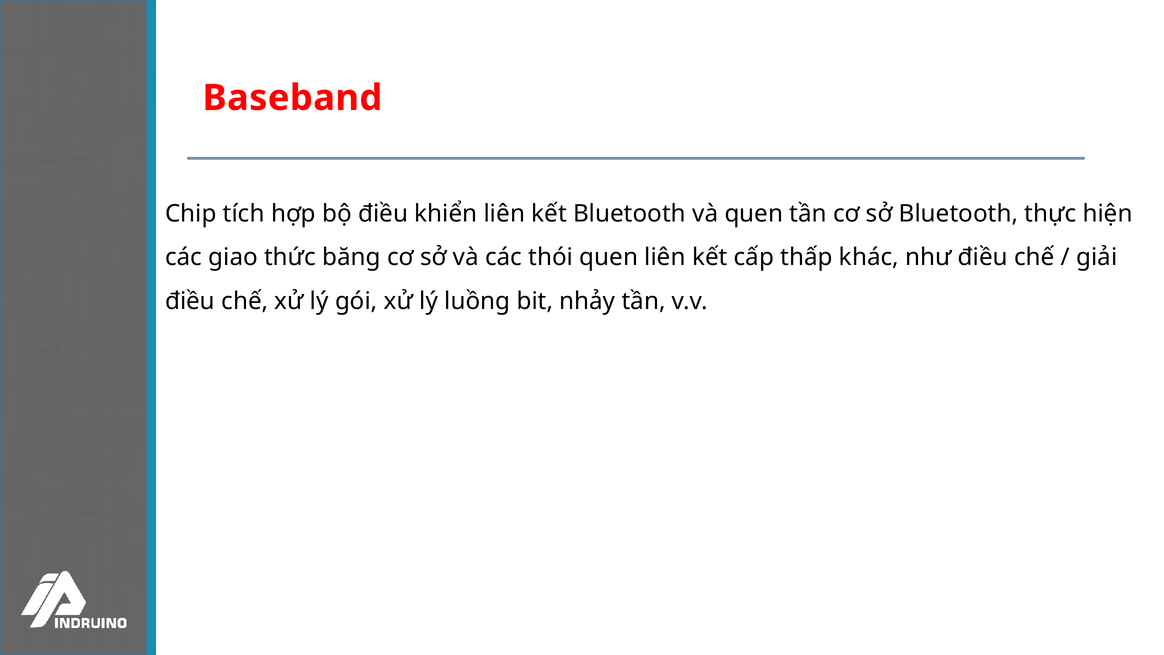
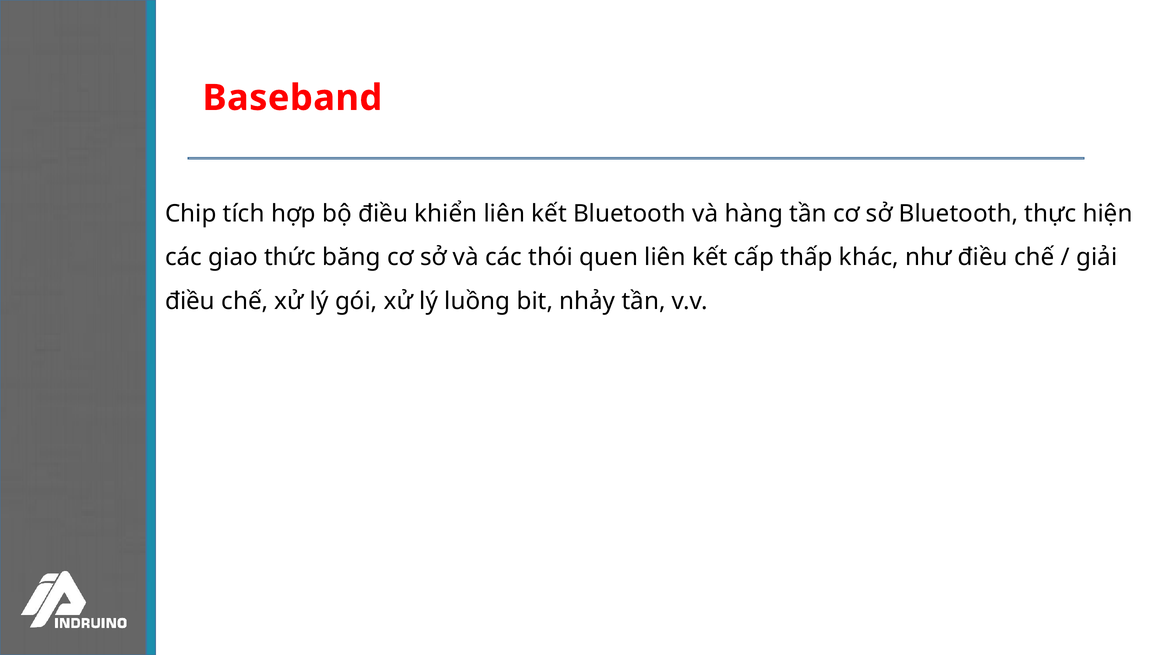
và quen: quen -> hàng
